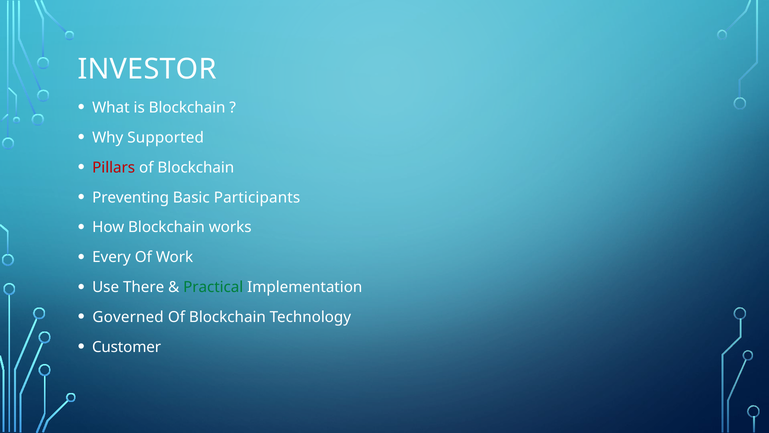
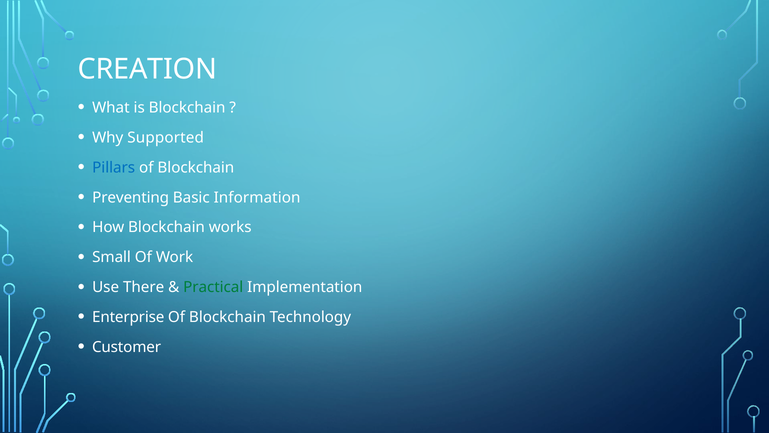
INVESTOR: INVESTOR -> CREATION
Pillars colour: red -> blue
Participants: Participants -> Information
Every: Every -> Small
Governed: Governed -> Enterprise
